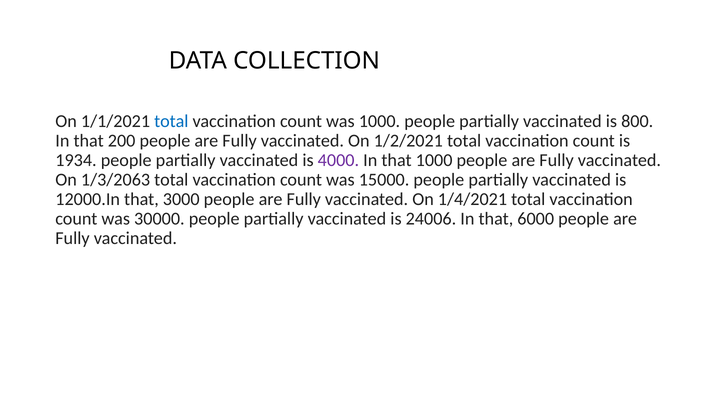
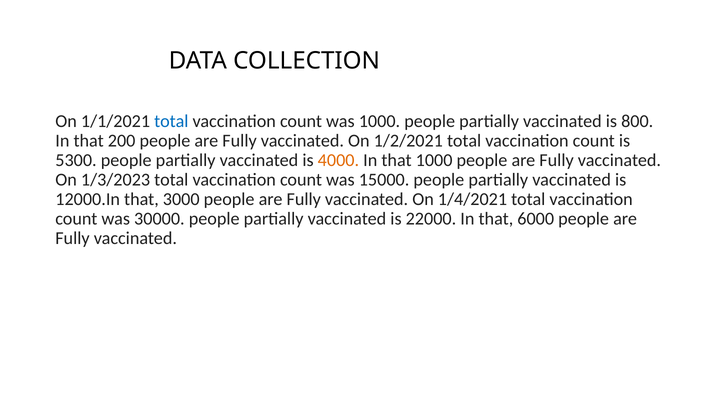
1934: 1934 -> 5300
4000 colour: purple -> orange
1/3/2063: 1/3/2063 -> 1/3/2023
24006: 24006 -> 22000
